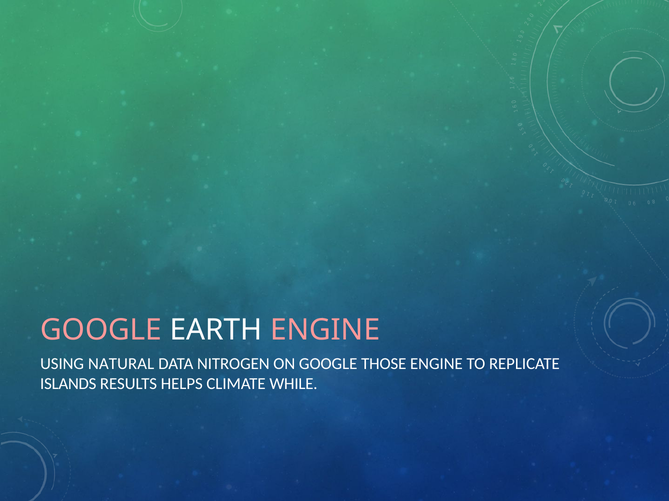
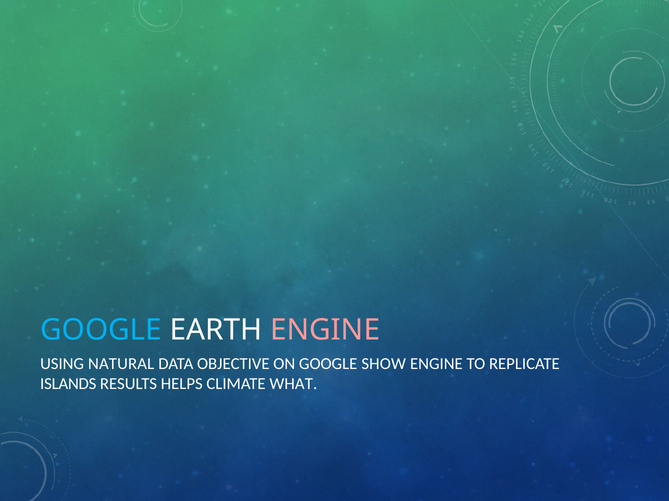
GOOGLE at (101, 330) colour: pink -> light blue
NITROGEN: NITROGEN -> OBJECTIVE
THOSE: THOSE -> SHOW
WHILE: WHILE -> WHAT
